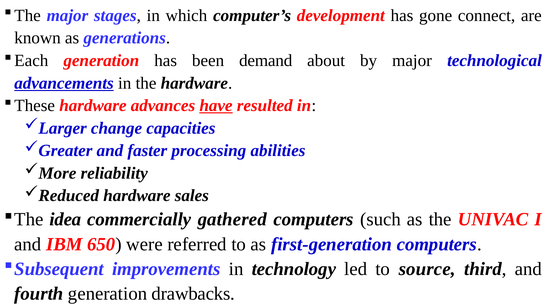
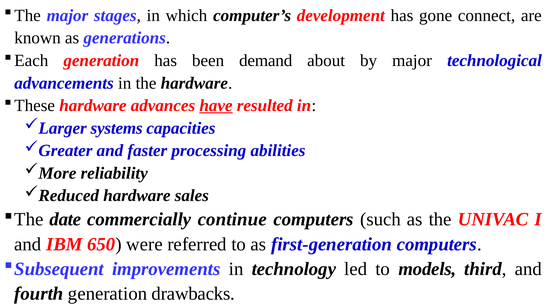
advancements underline: present -> none
change: change -> systems
idea: idea -> date
gathered: gathered -> continue
source: source -> models
